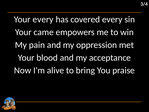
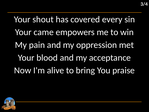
Your every: every -> shout
